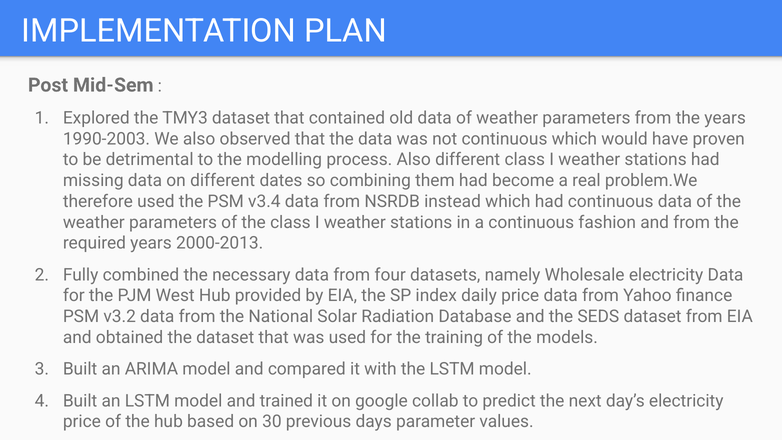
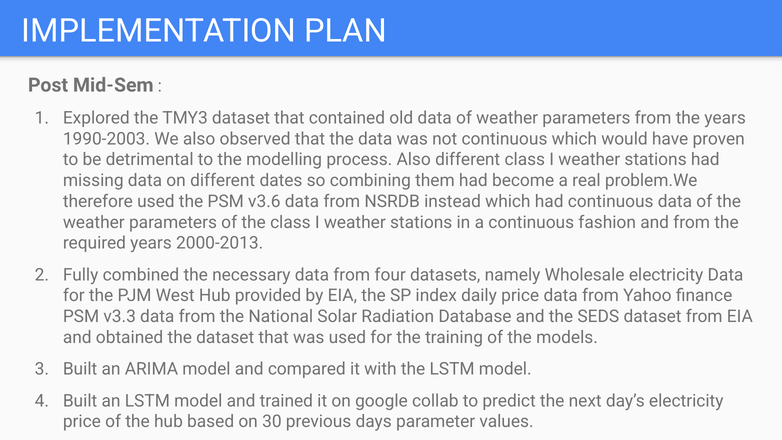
v3.4: v3.4 -> v3.6
v3.2: v3.2 -> v3.3
